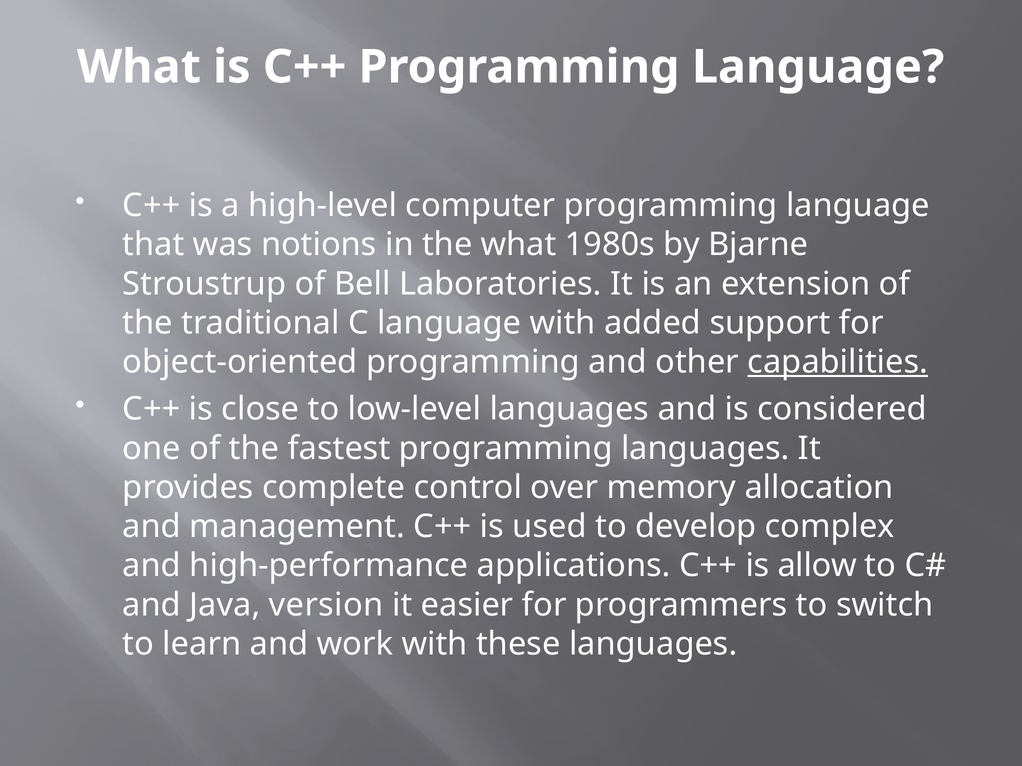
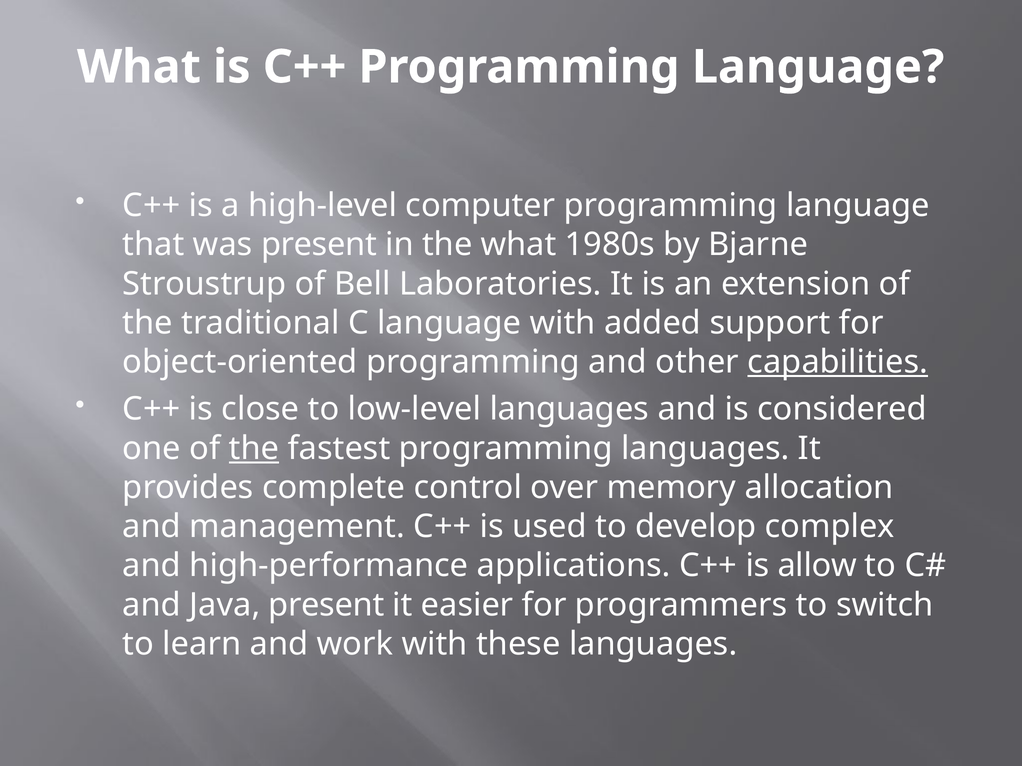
was notions: notions -> present
the at (254, 449) underline: none -> present
Java version: version -> present
